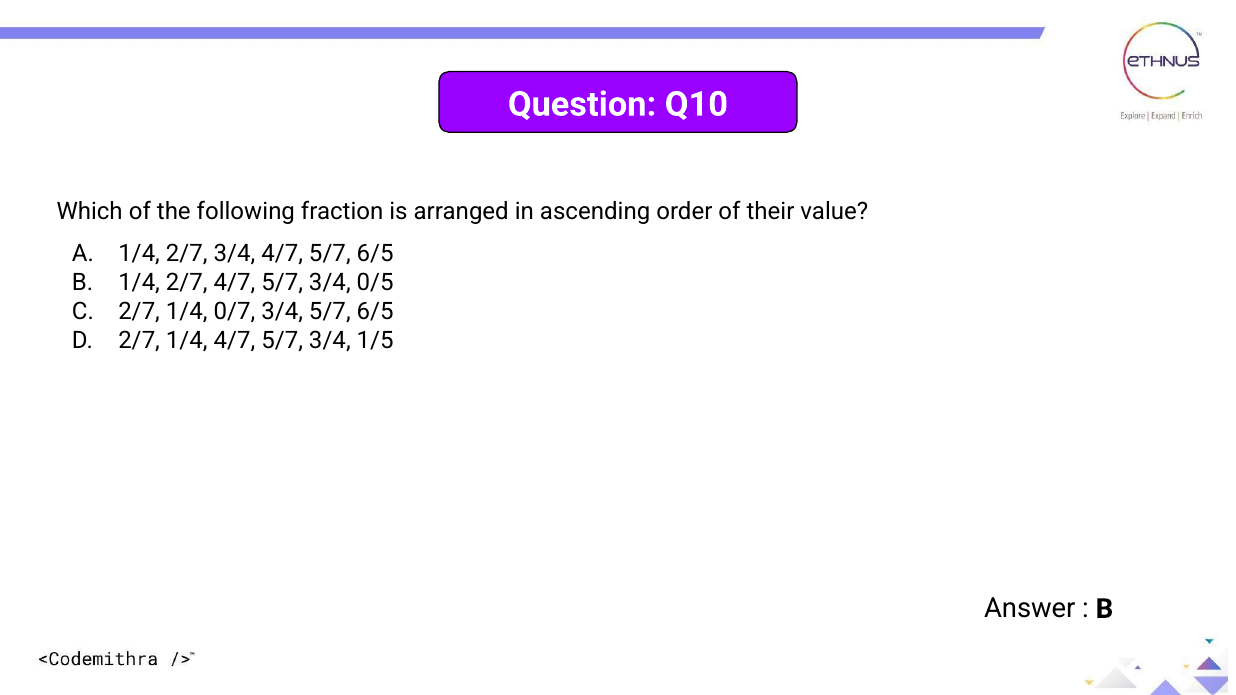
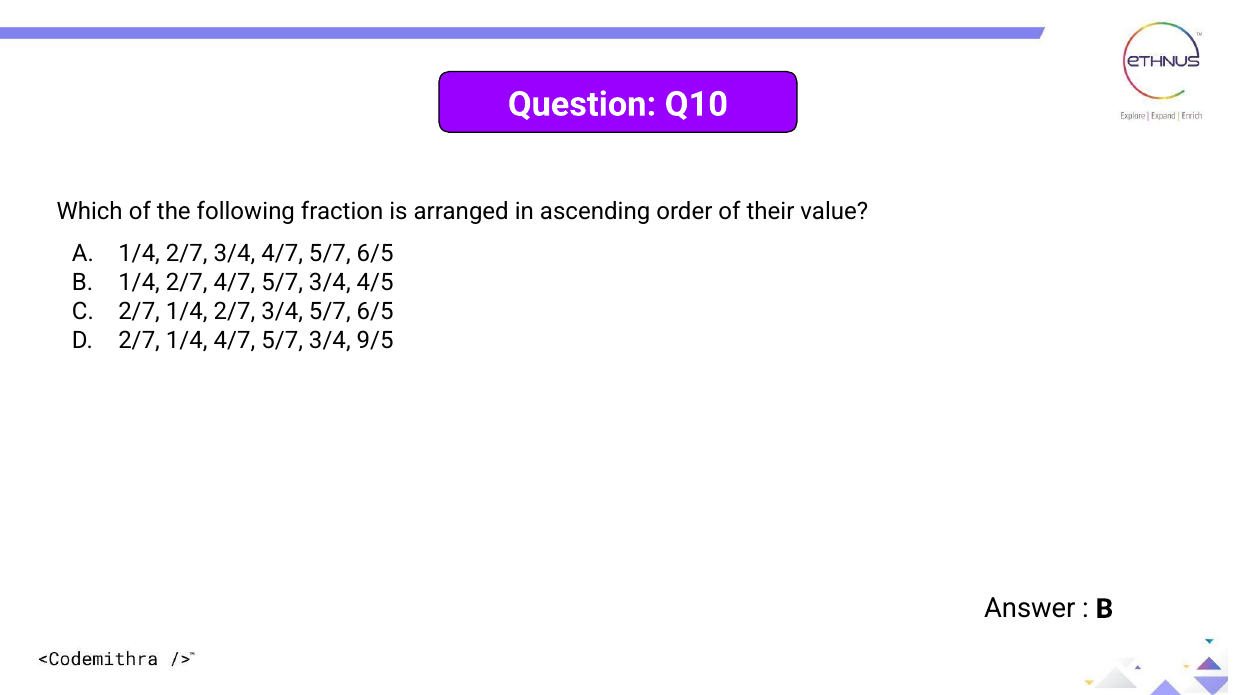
0/5: 0/5 -> 4/5
2/7 1/4 0/7: 0/7 -> 2/7
1/5: 1/5 -> 9/5
